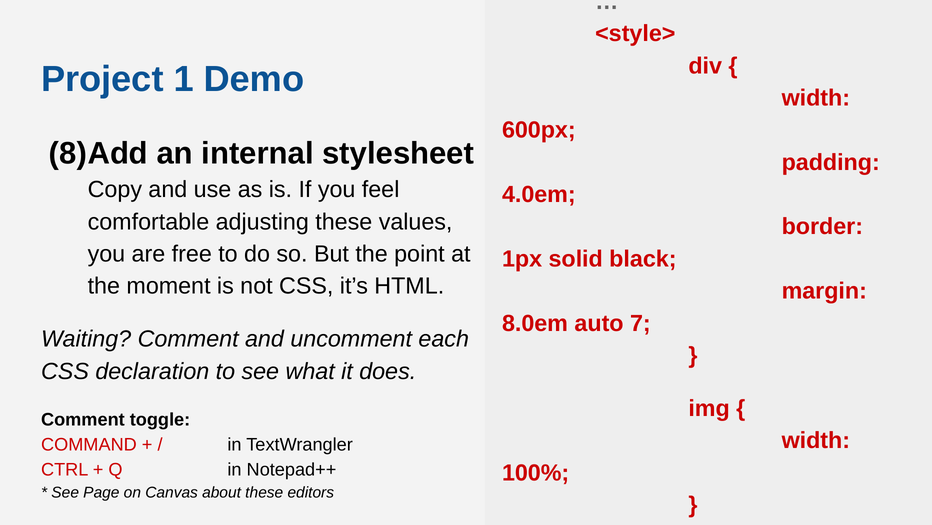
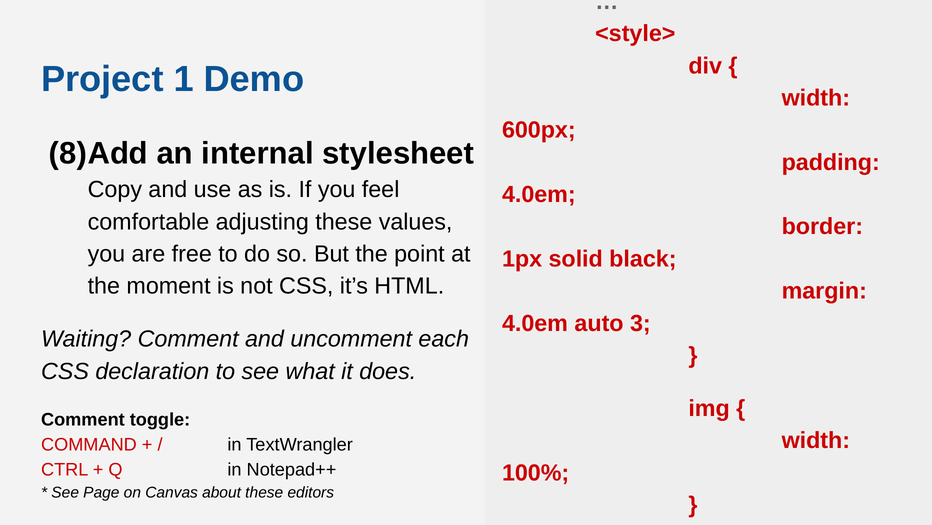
8.0em at (535, 323): 8.0em -> 4.0em
7: 7 -> 3
